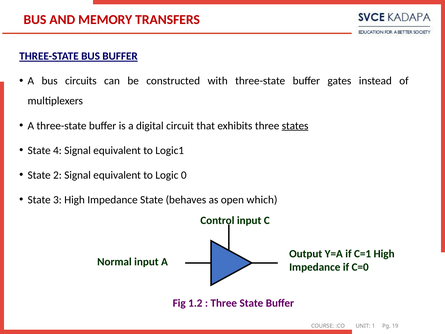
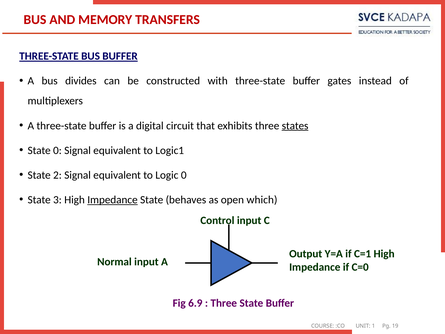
circuits: circuits -> divides
State 4: 4 -> 0
Impedance at (112, 200) underline: none -> present
1.2: 1.2 -> 6.9
